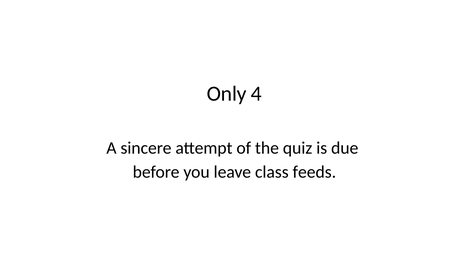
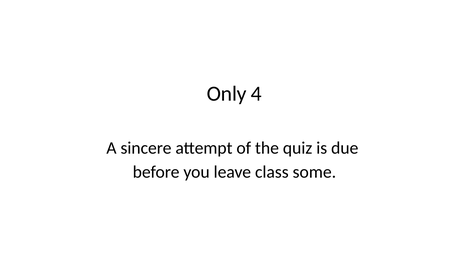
feeds: feeds -> some
